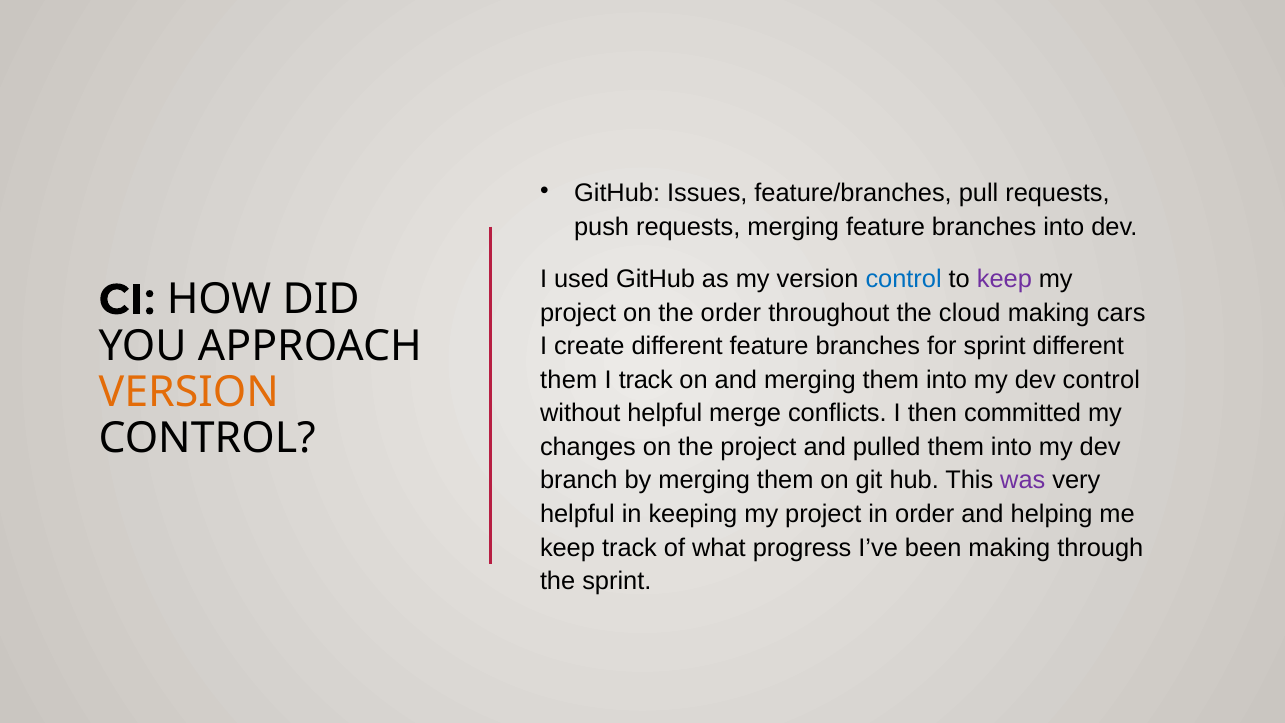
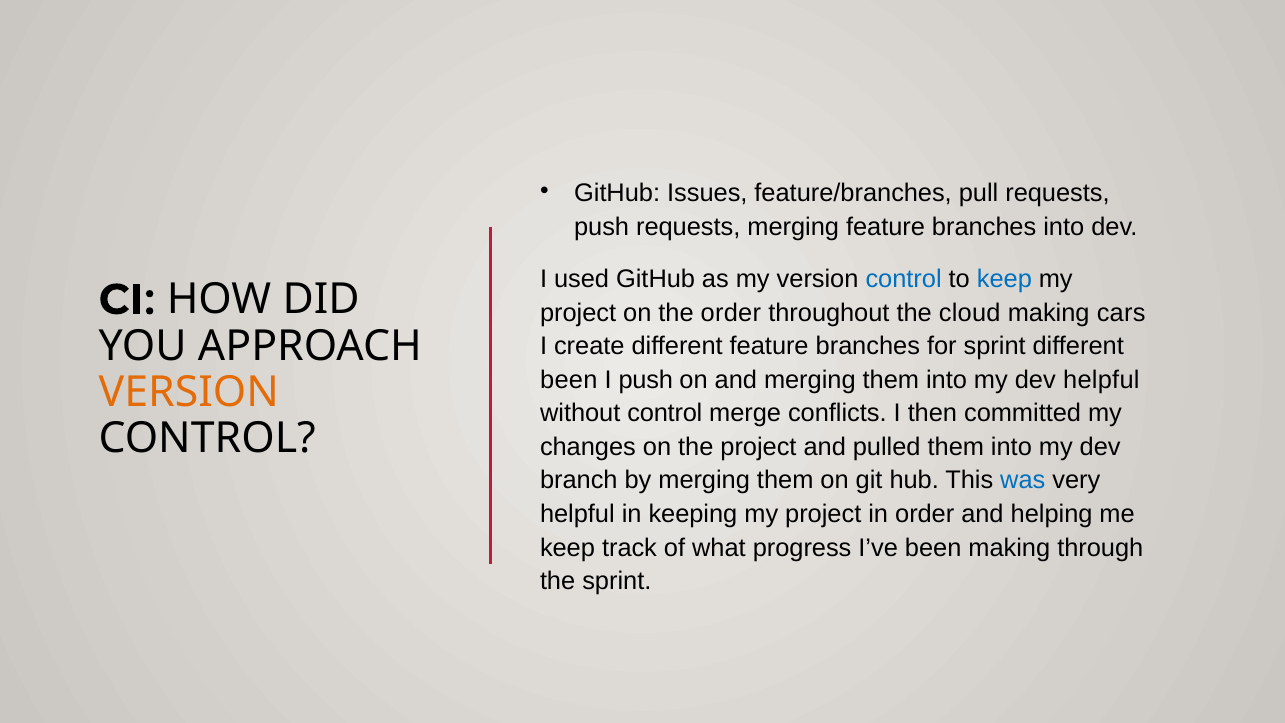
keep at (1004, 279) colour: purple -> blue
them at (569, 380): them -> been
I track: track -> push
dev control: control -> helpful
without helpful: helpful -> control
was colour: purple -> blue
